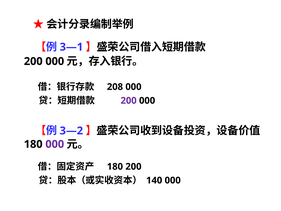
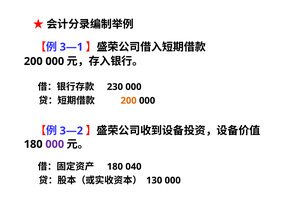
208: 208 -> 230
200 at (129, 100) colour: purple -> orange
180 200: 200 -> 040
140: 140 -> 130
